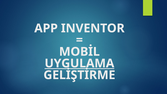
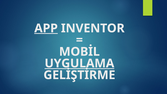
APP underline: none -> present
